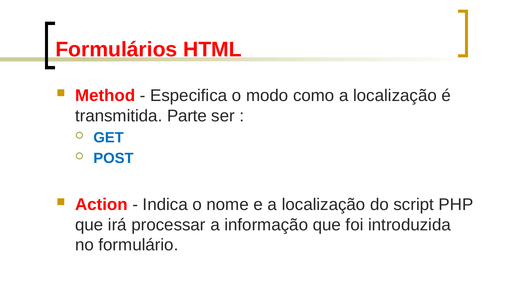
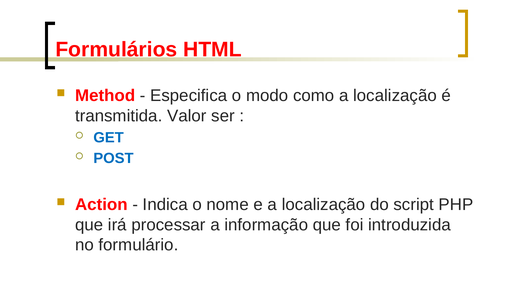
Parte: Parte -> Valor
